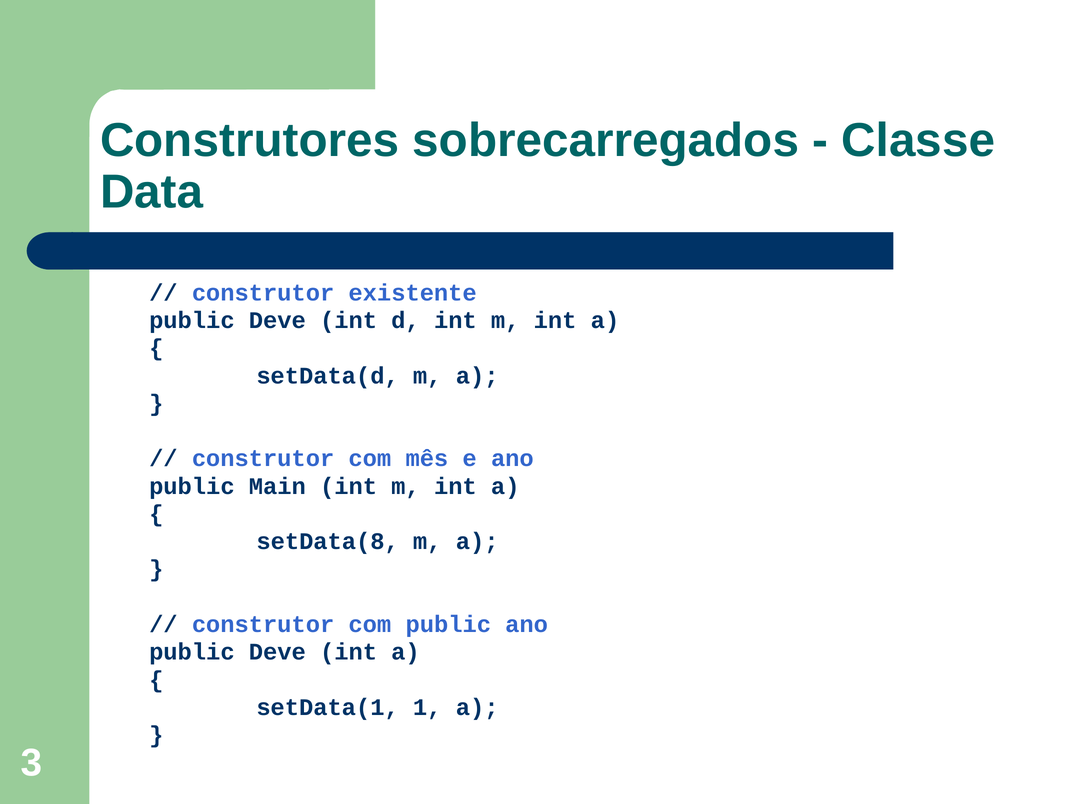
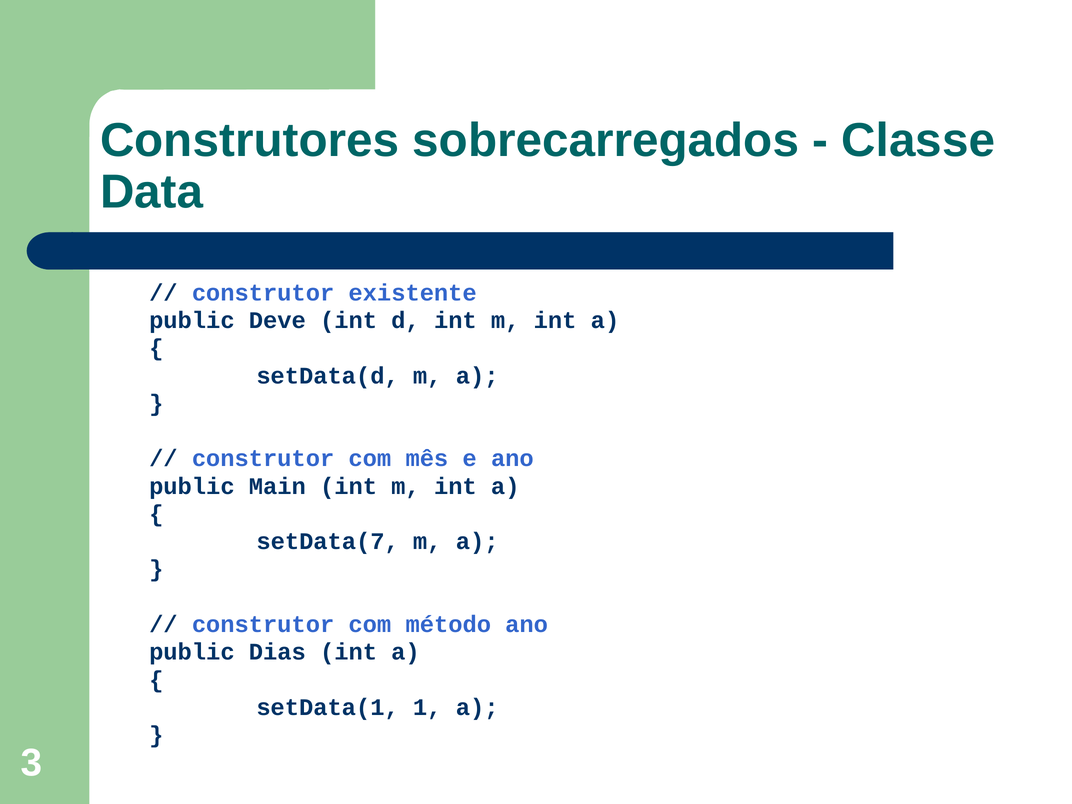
setData(8: setData(8 -> setData(7
com public: public -> método
Deve at (277, 652): Deve -> Dias
